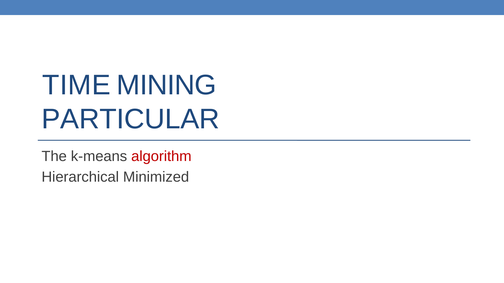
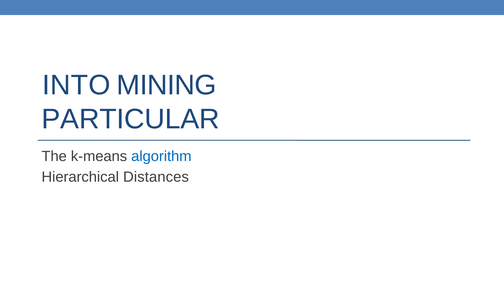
TIME: TIME -> INTO
algorithm colour: red -> blue
Minimized: Minimized -> Distances
